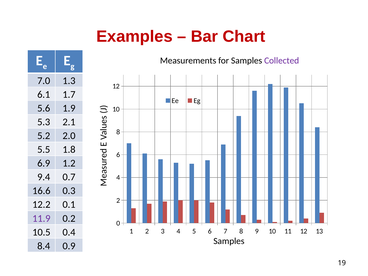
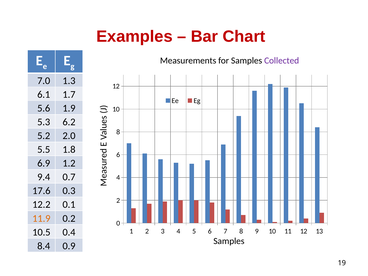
2.1: 2.1 -> 6.2
16.6: 16.6 -> 17.6
11.9 colour: purple -> orange
